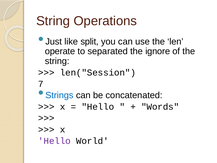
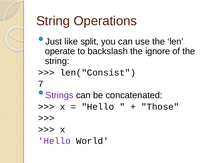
separated: separated -> backslash
len("Session: len("Session -> len("Consist
Strings colour: blue -> purple
Words: Words -> Those
